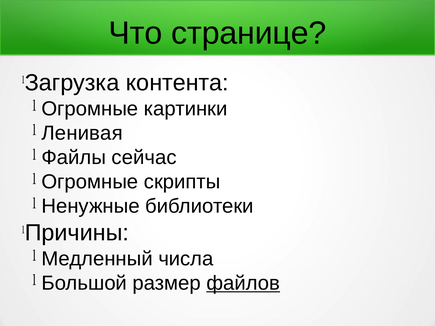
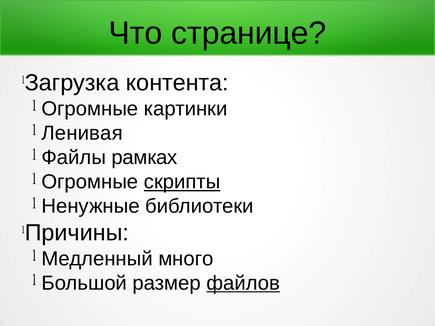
сейчас: сейчас -> рамках
скрипты underline: none -> present
числа: числа -> много
